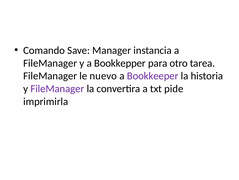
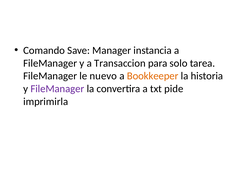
Bookkepper: Bookkepper -> Transaccion
otro: otro -> solo
Bookkeeper colour: purple -> orange
